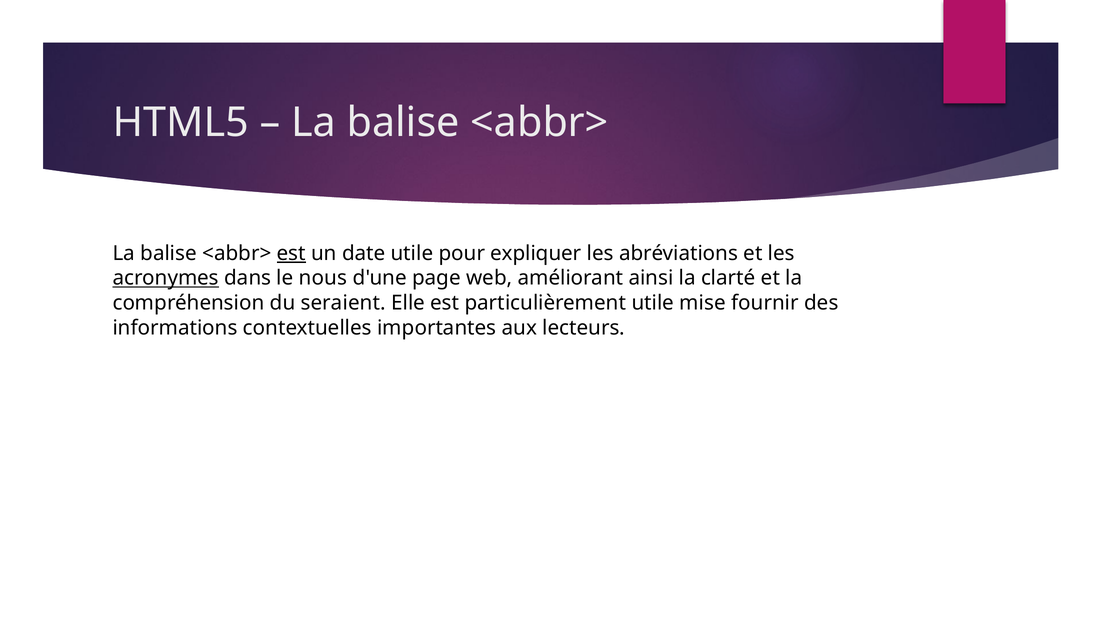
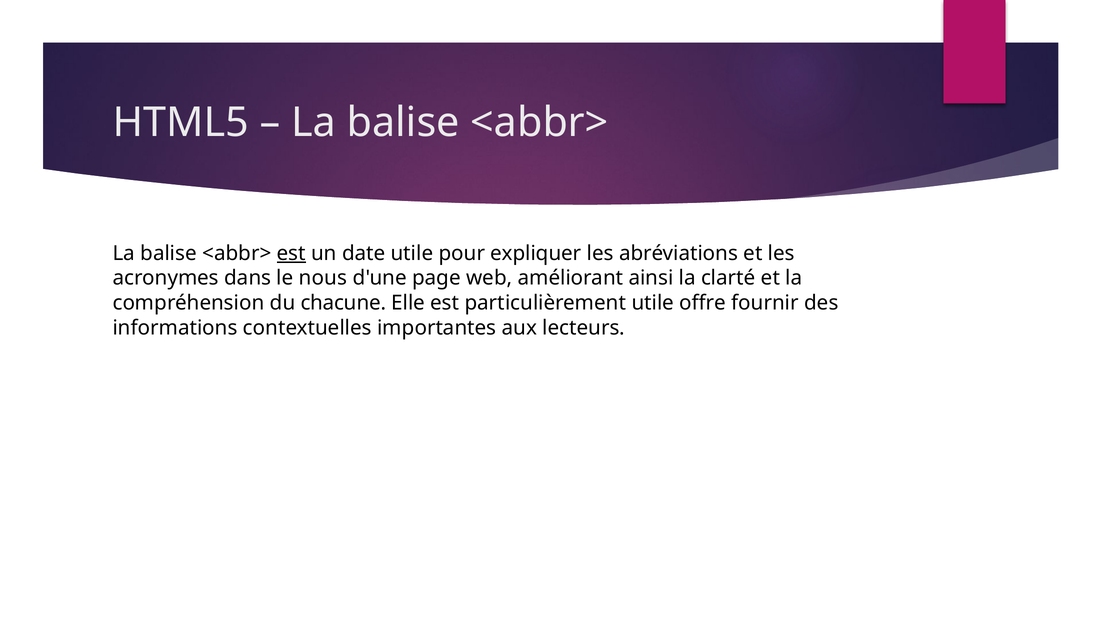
acronymes underline: present -> none
seraient: seraient -> chacune
mise: mise -> offre
